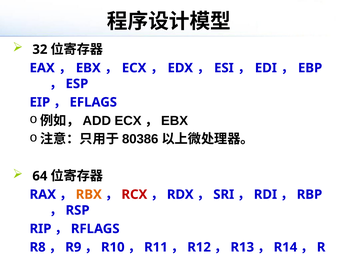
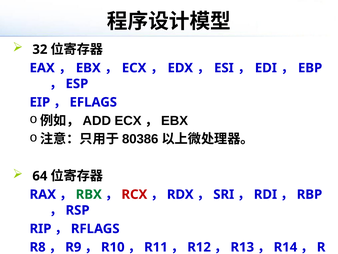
RBX at (89, 194) colour: orange -> green
